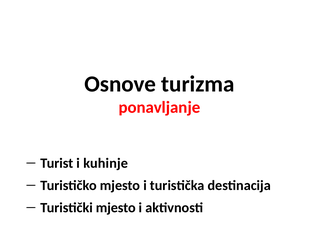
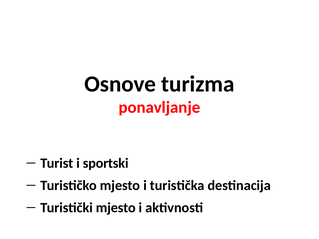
kuhinje: kuhinje -> sportski
